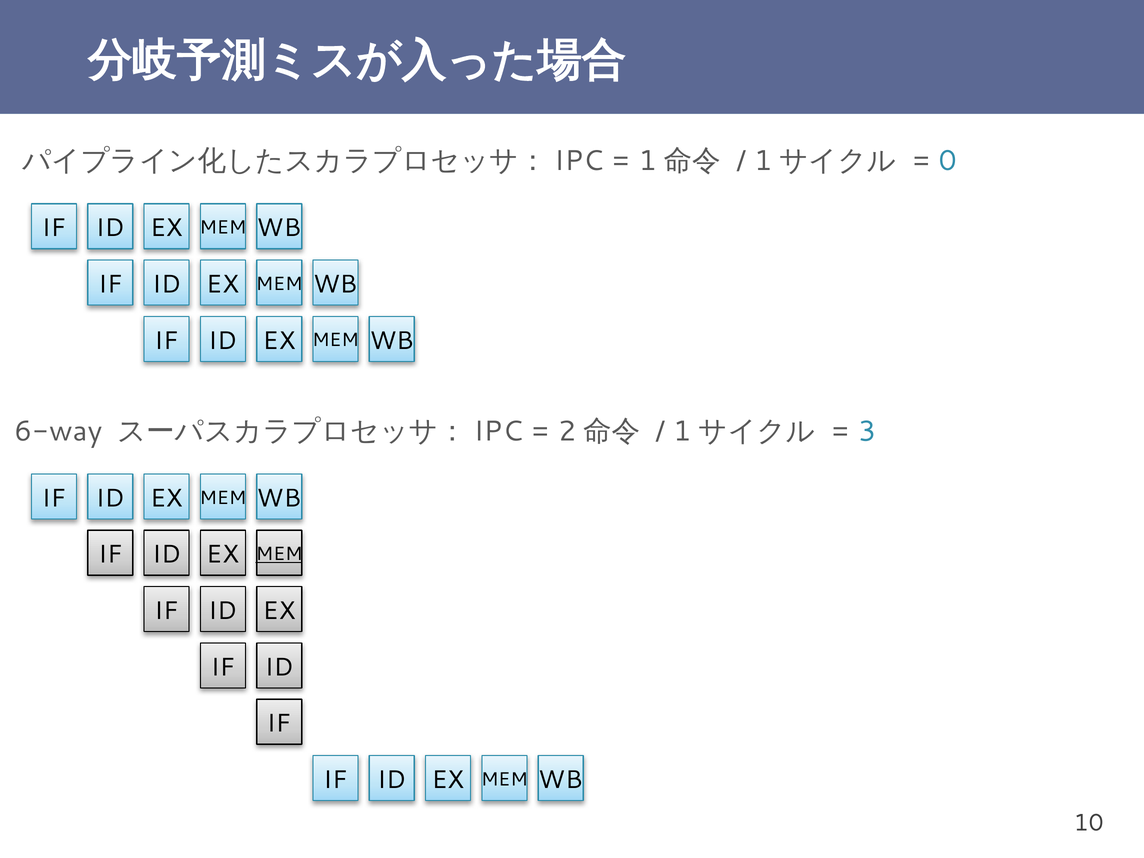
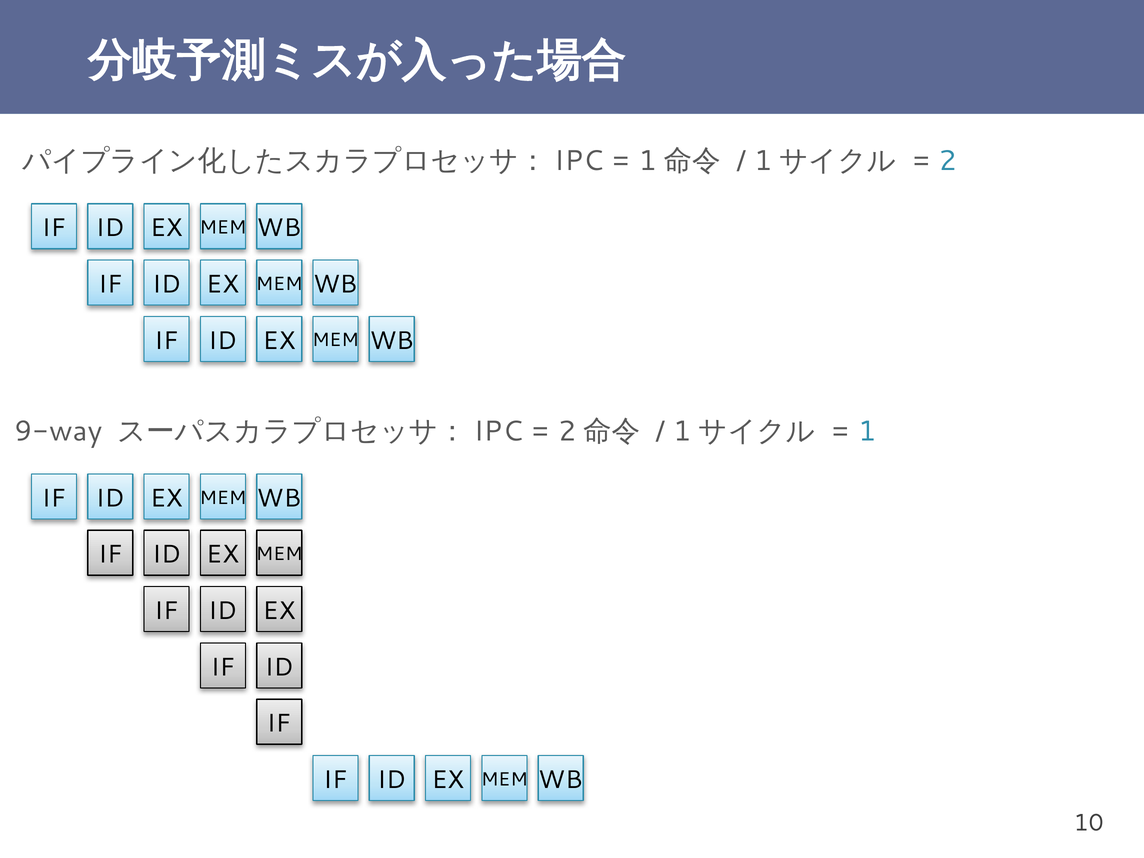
0: 0 -> 2
6-way: 6-way -> 9-way
3: 3 -> 1
MEM at (279, 554) underline: present -> none
